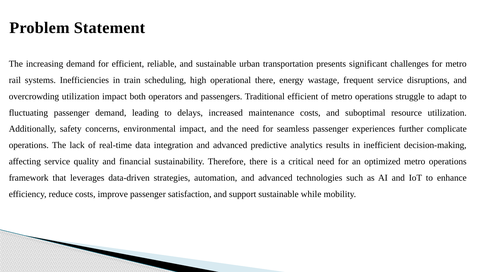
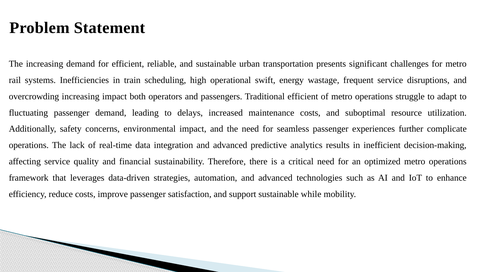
operational there: there -> swift
overcrowding utilization: utilization -> increasing
